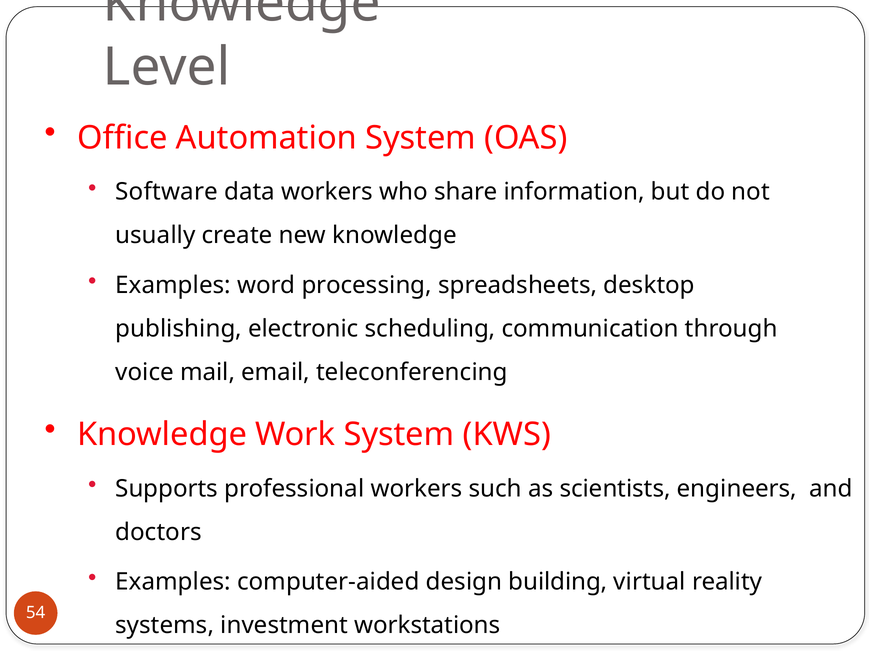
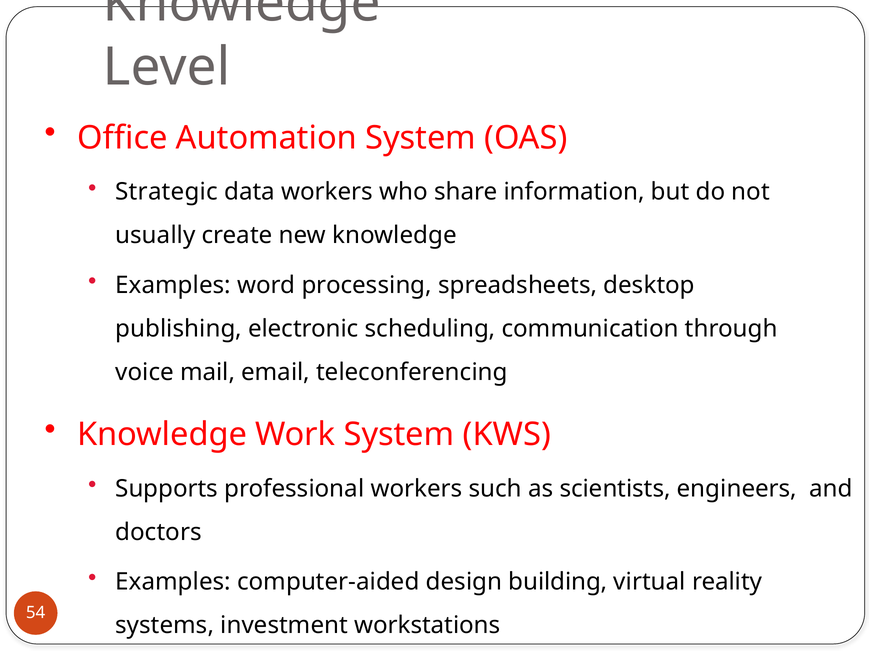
Software: Software -> Strategic
